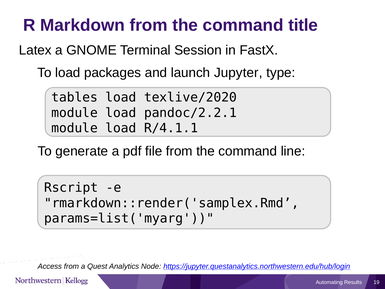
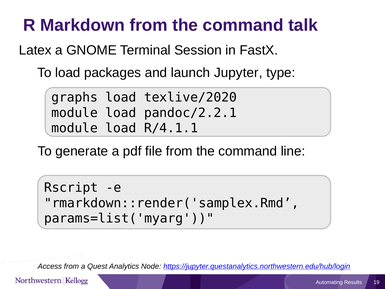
title: title -> talk
tables: tables -> graphs
